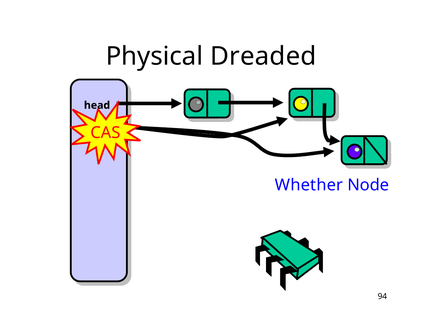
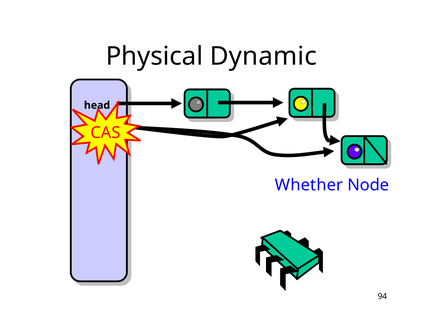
Dreaded: Dreaded -> Dynamic
